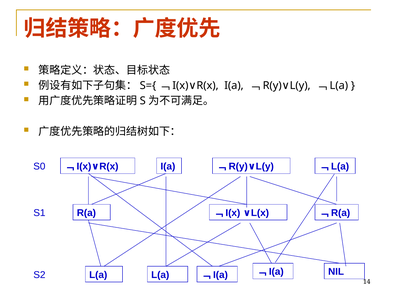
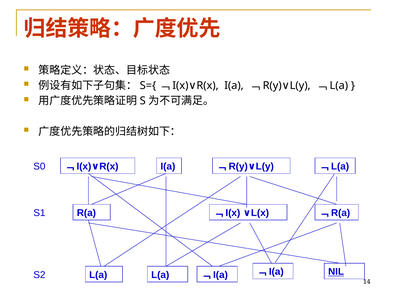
NIL underline: none -> present
